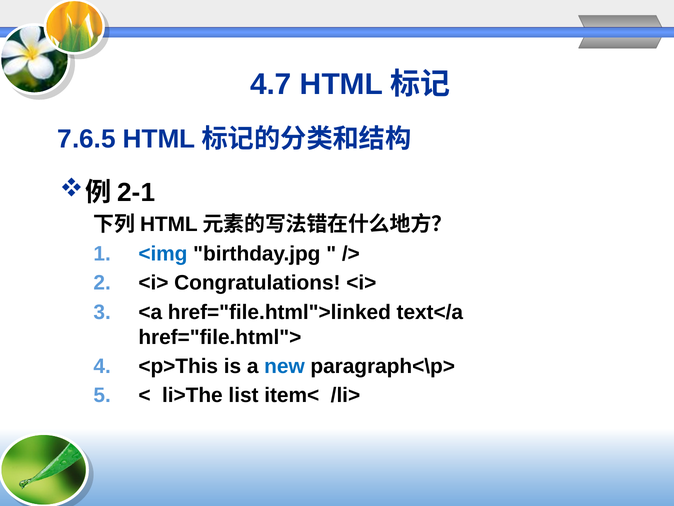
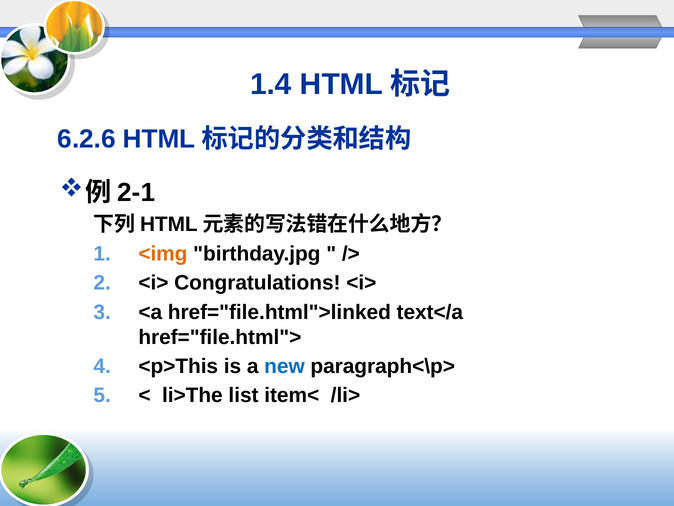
4.7: 4.7 -> 1.4
7.6.5: 7.6.5 -> 6.2.6
<img colour: blue -> orange
